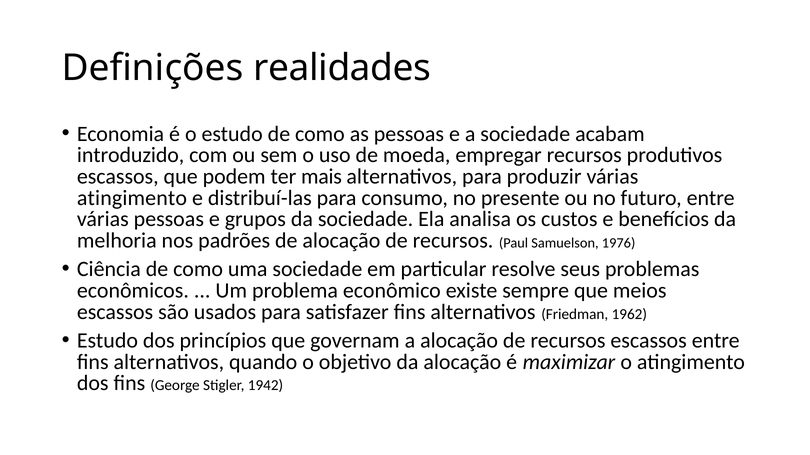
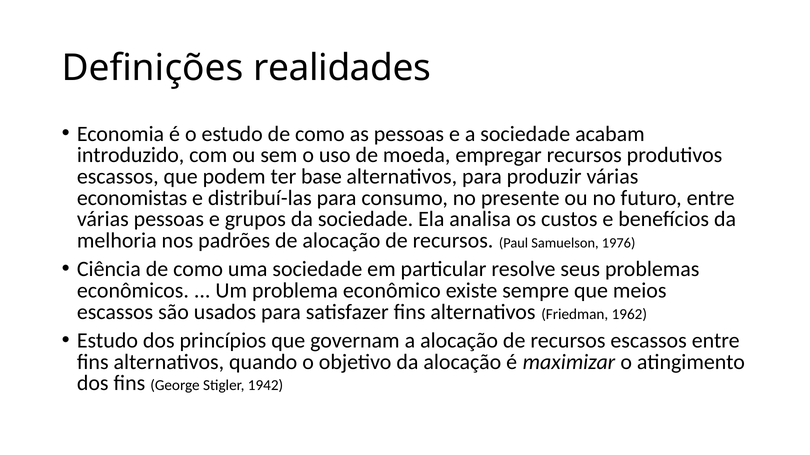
mais: mais -> base
atingimento at (132, 198): atingimento -> economistas
